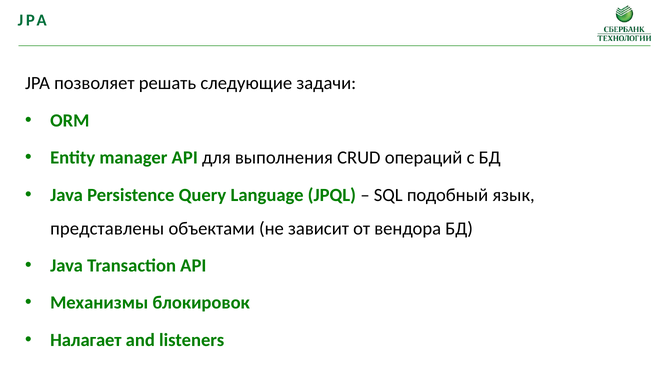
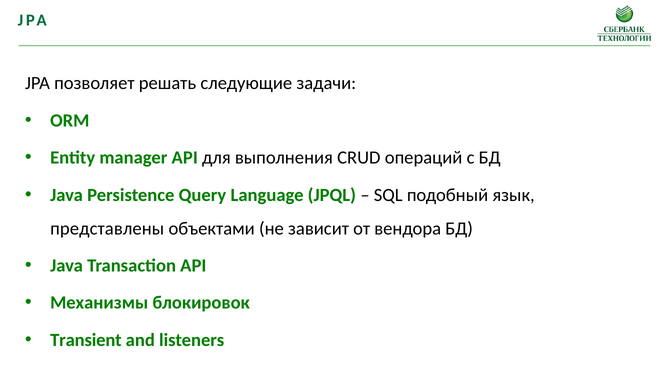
Налагает: Налагает -> Transient
